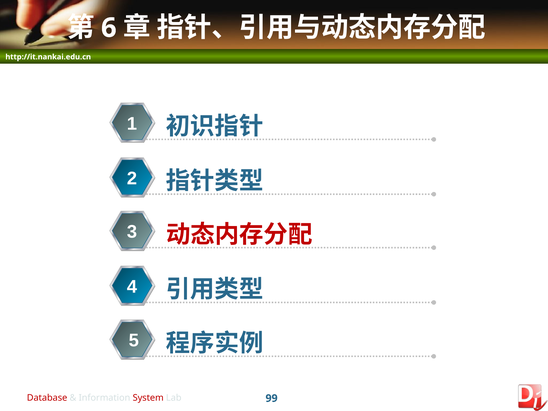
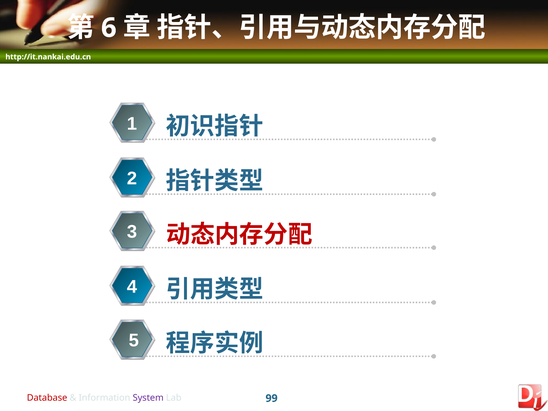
System colour: red -> purple
